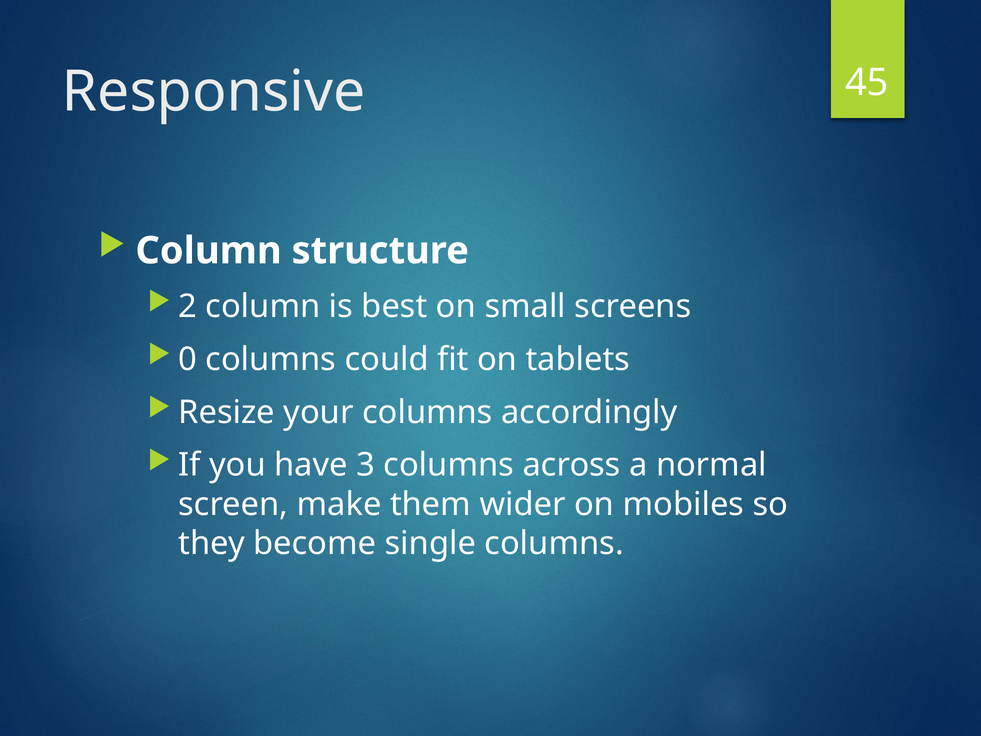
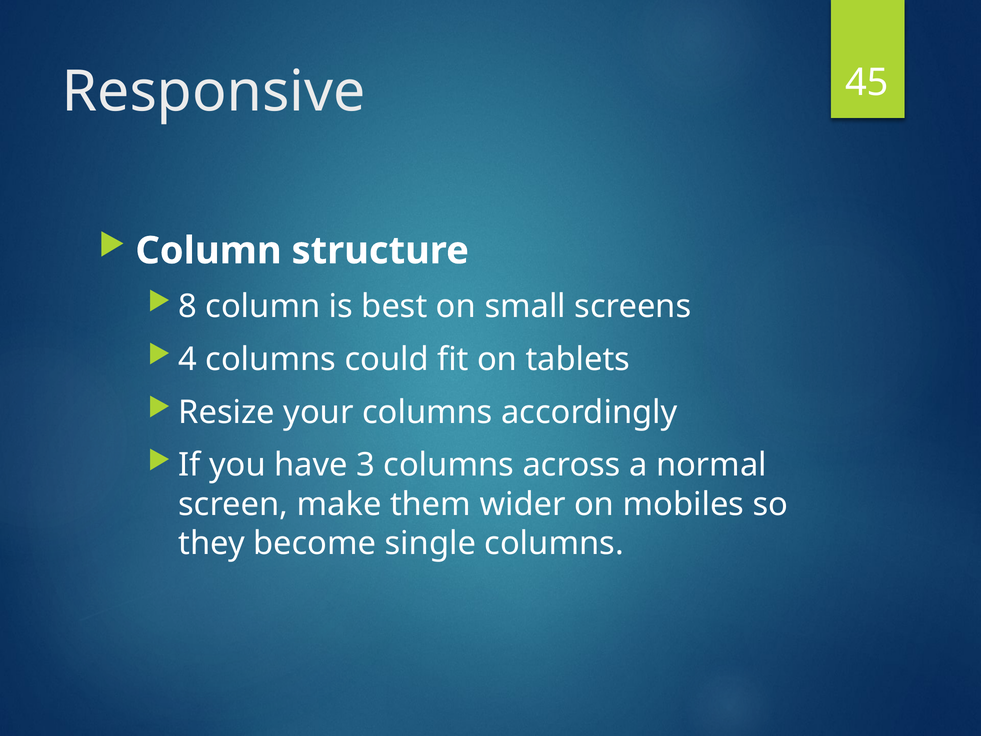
2: 2 -> 8
0: 0 -> 4
